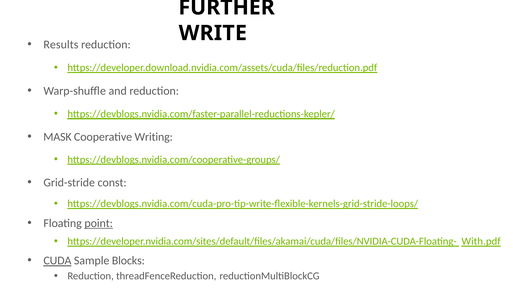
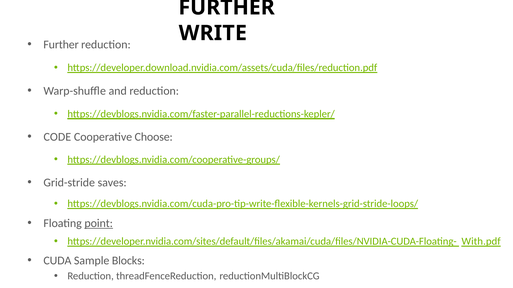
Results at (61, 45): Results -> Further
MASK: MASK -> CODE
Writing: Writing -> Choose
const: const -> saves
CUDA underline: present -> none
